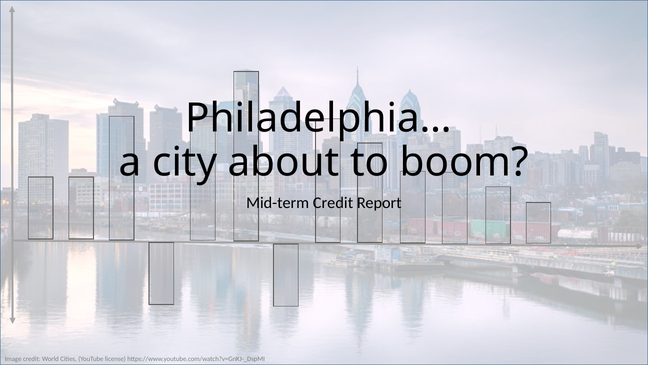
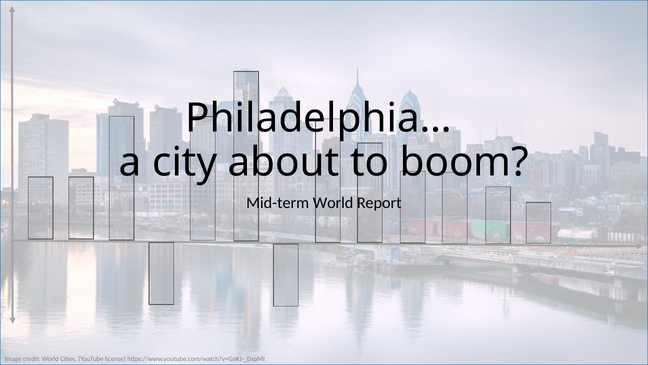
Mid-term Credit: Credit -> World
